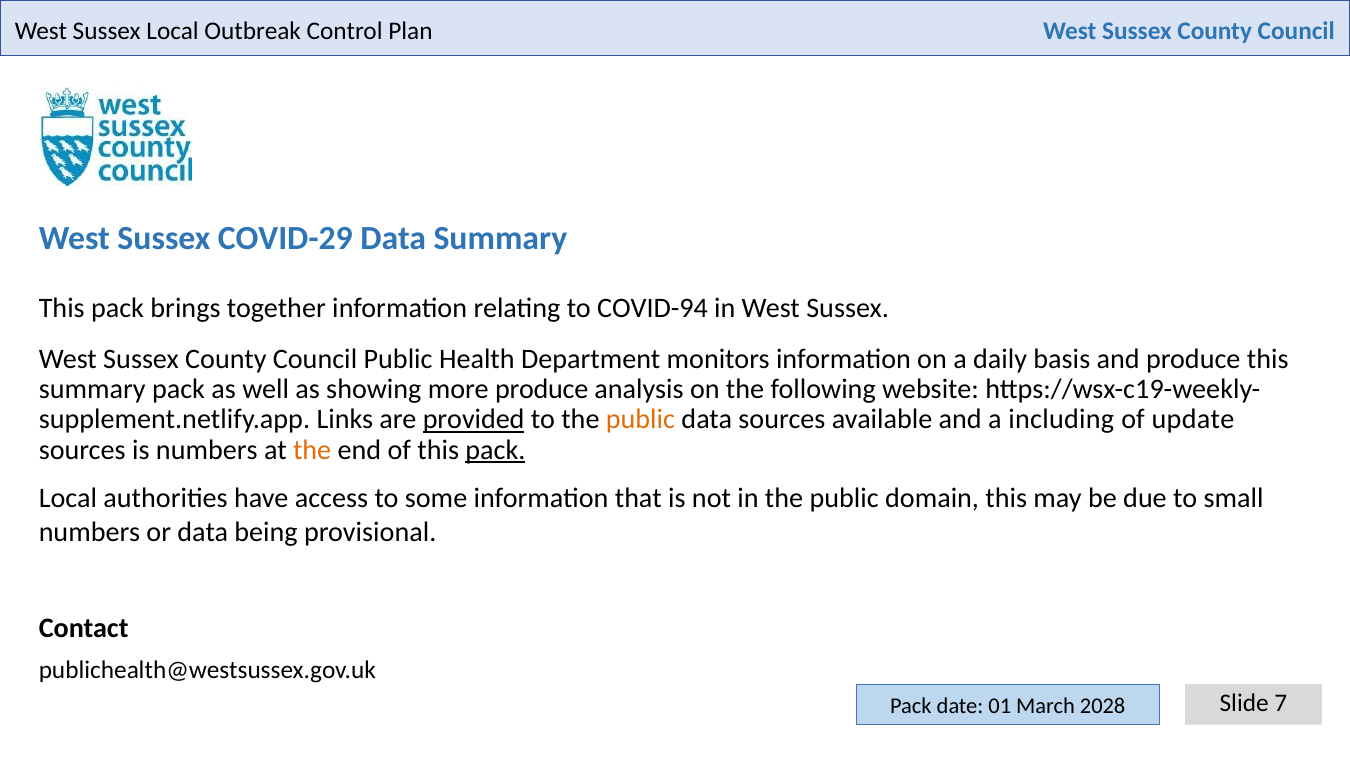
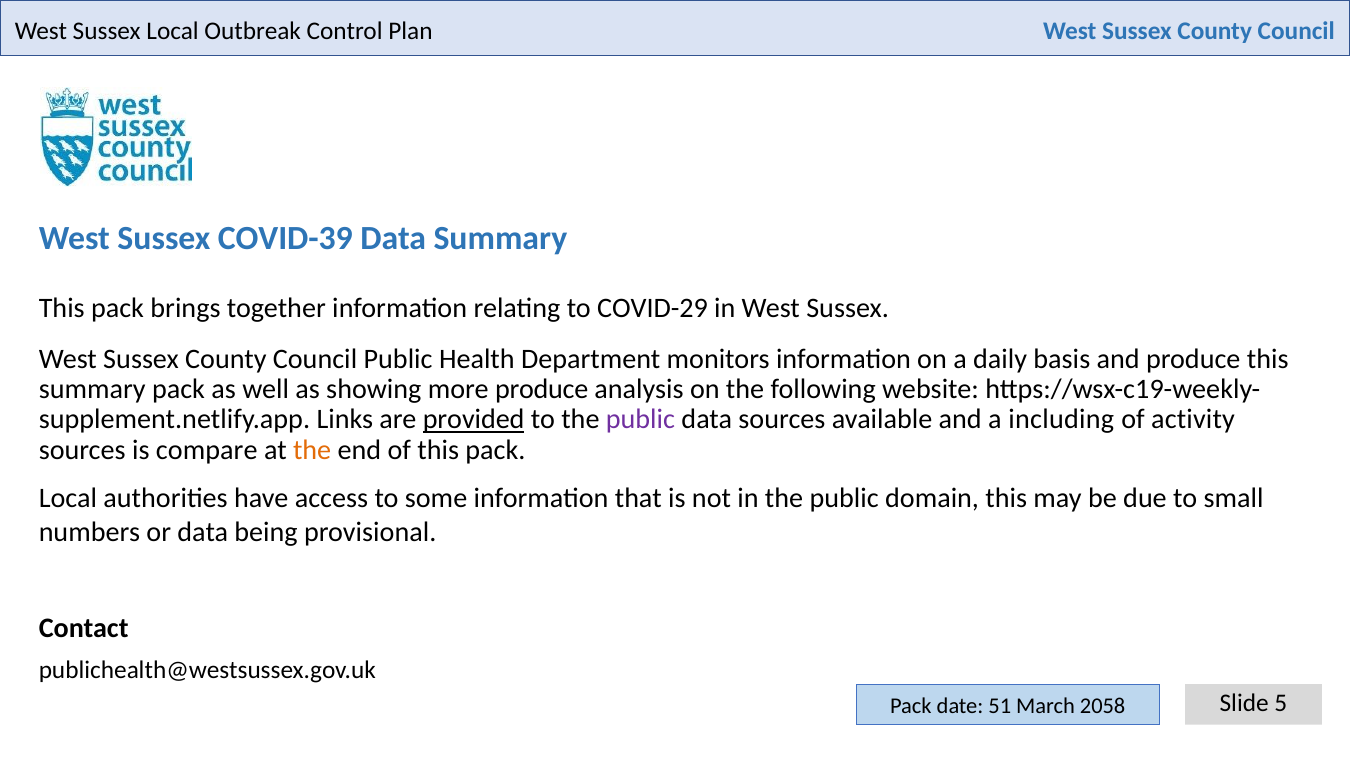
COVID-29: COVID-29 -> COVID-39
COVID-94: COVID-94 -> COVID-29
public at (640, 419) colour: orange -> purple
update: update -> activity
is numbers: numbers -> compare
pack at (495, 450) underline: present -> none
7: 7 -> 5
01: 01 -> 51
2028: 2028 -> 2058
